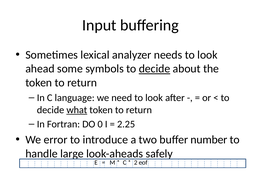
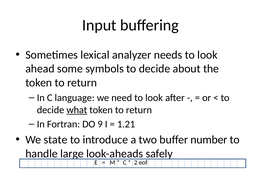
decide at (155, 69) underline: present -> none
0: 0 -> 9
2.25: 2.25 -> 1.21
error: error -> state
